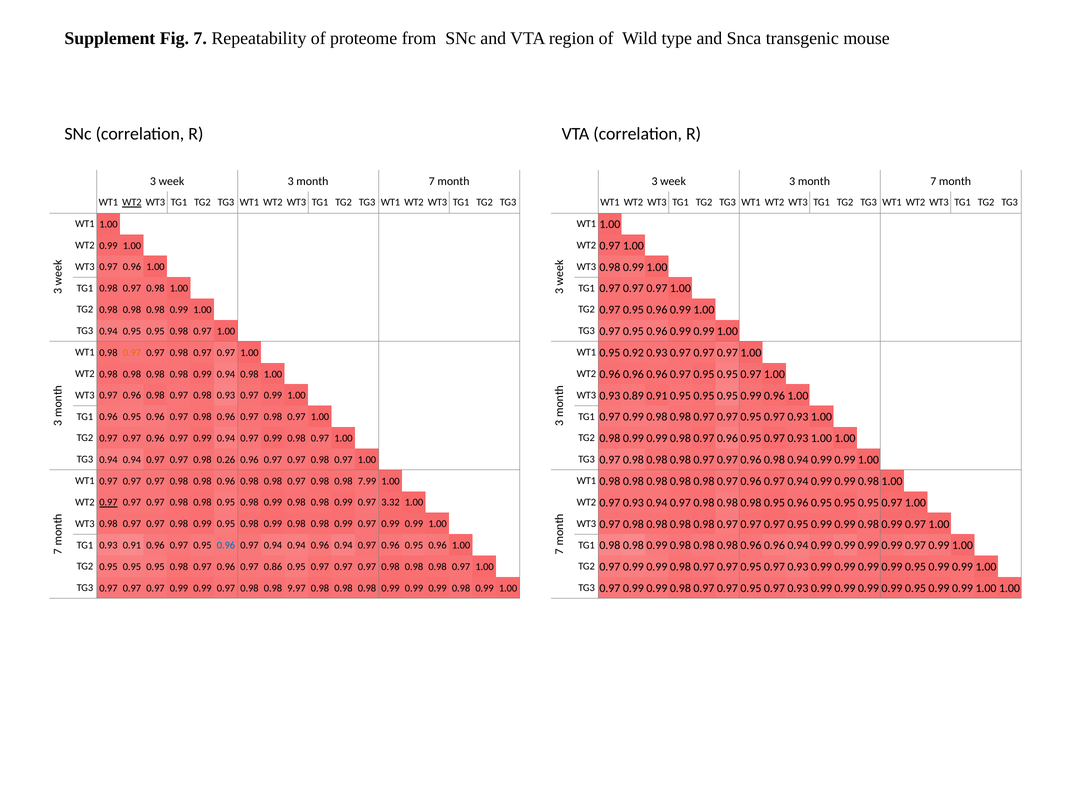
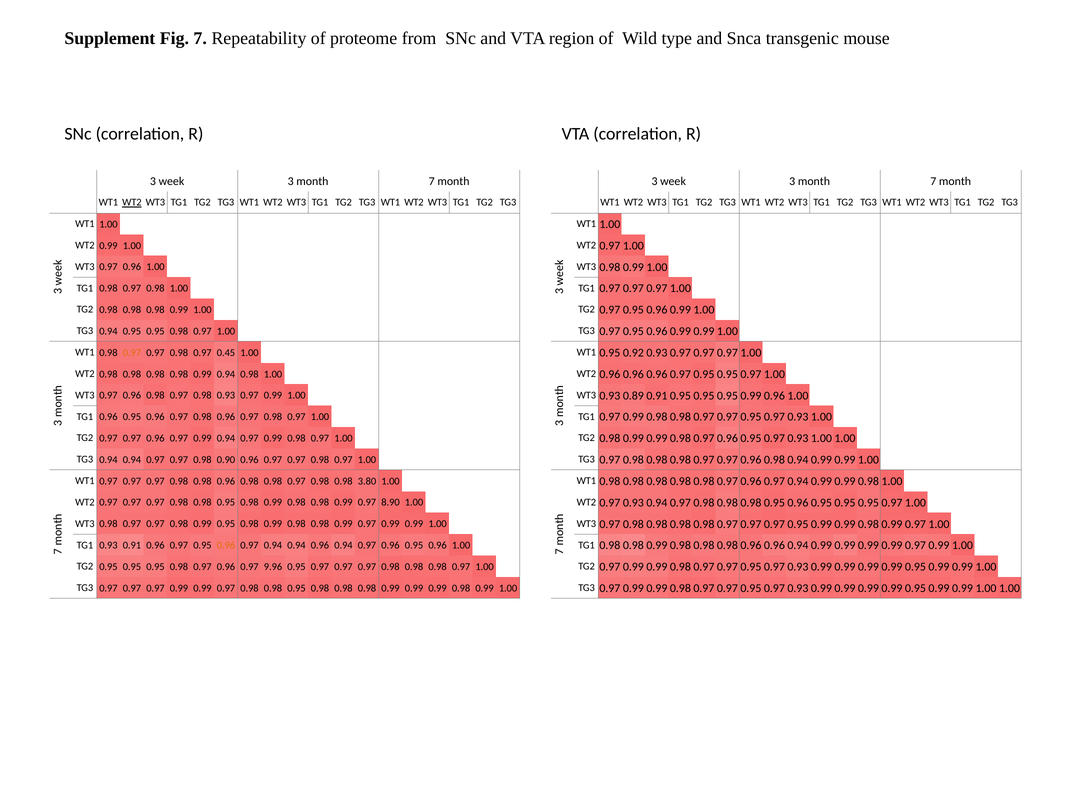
0.97 0.98 0.97 0.97: 0.97 -> 0.45
0.26: 0.26 -> 0.90
7.99: 7.99 -> 3.80
0.97 at (108, 502) underline: present -> none
3.32: 3.32 -> 8.90
0.96 at (226, 545) colour: blue -> orange
0.86: 0.86 -> 9.96
9.97 at (296, 588): 9.97 -> 0.95
